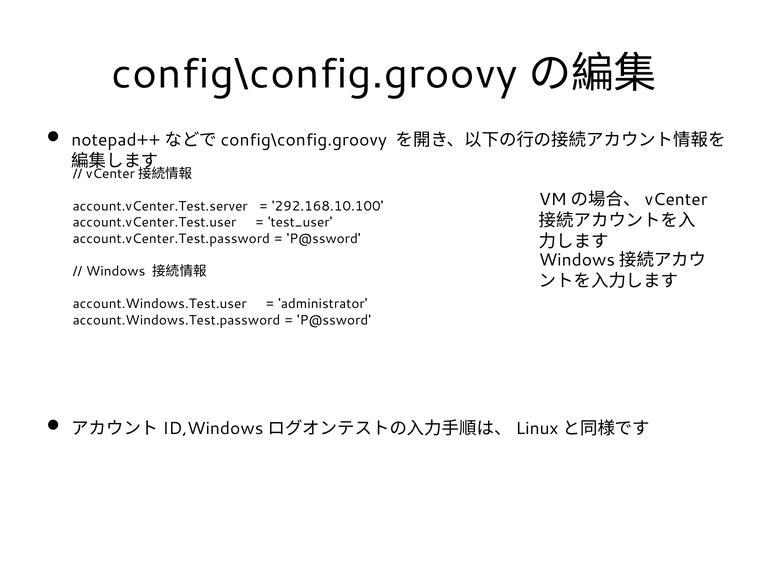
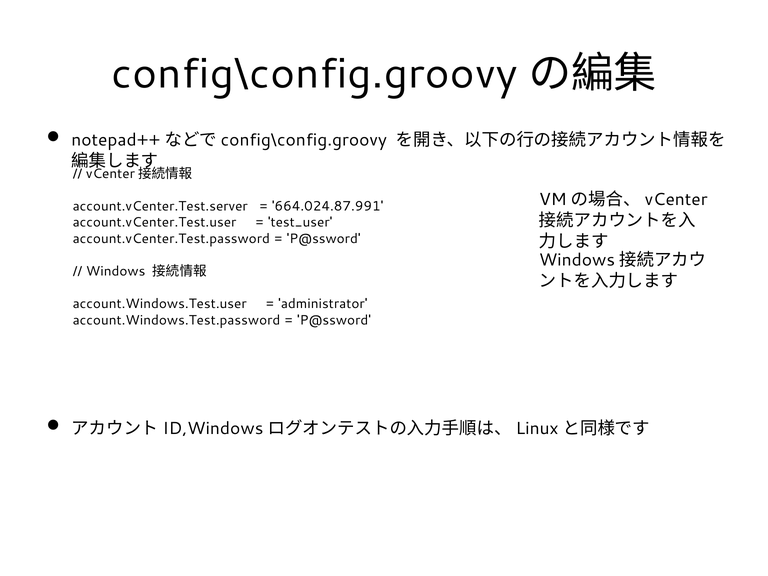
292.168.10.100: 292.168.10.100 -> 664.024.87.991
